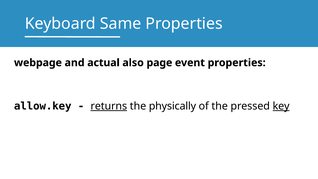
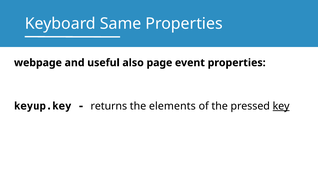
actual: actual -> useful
allow.key: allow.key -> keyup.key
returns underline: present -> none
physically: physically -> elements
